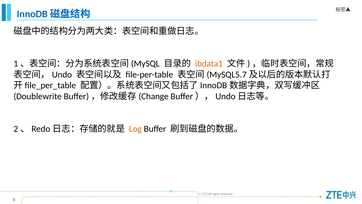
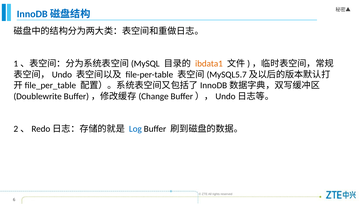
Log colour: orange -> blue
